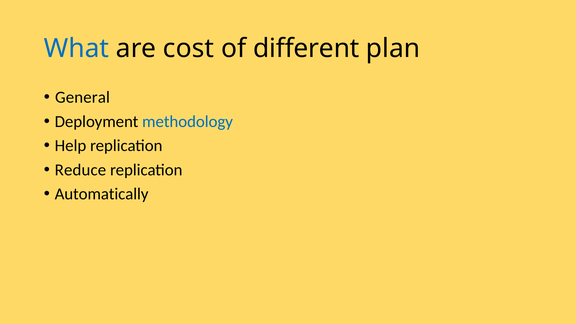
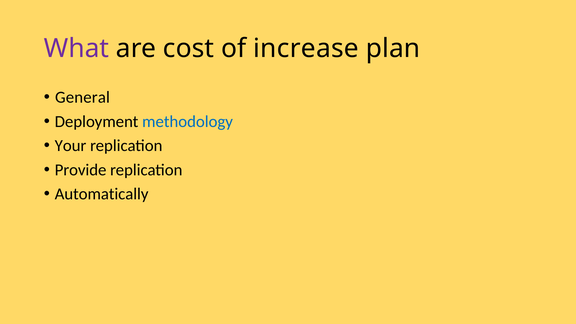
What colour: blue -> purple
different: different -> increase
Help: Help -> Your
Reduce: Reduce -> Provide
